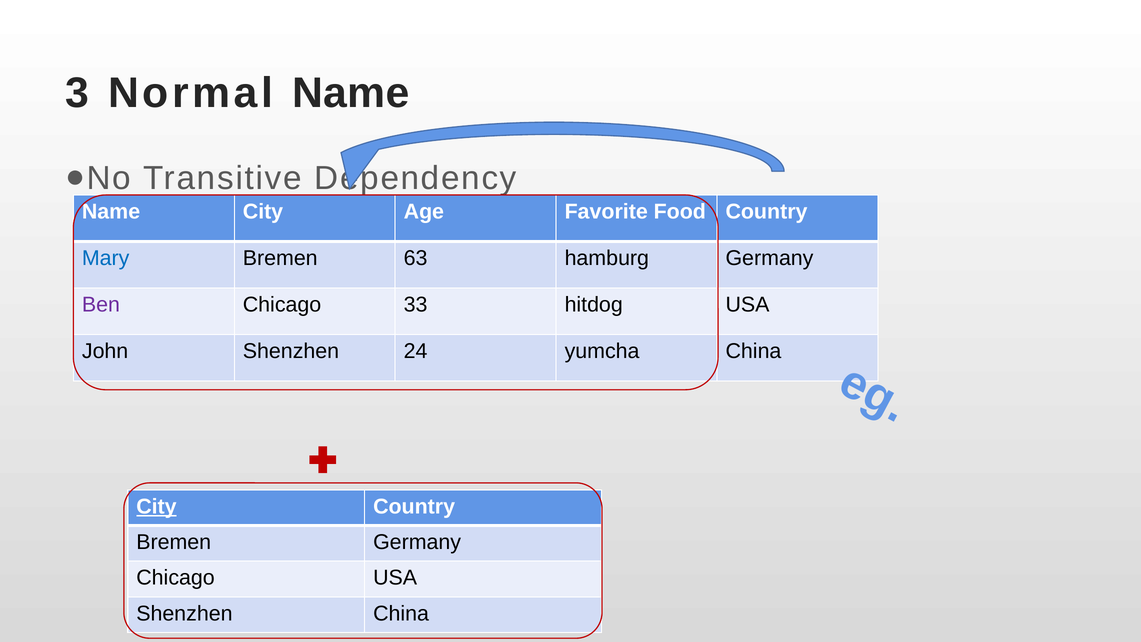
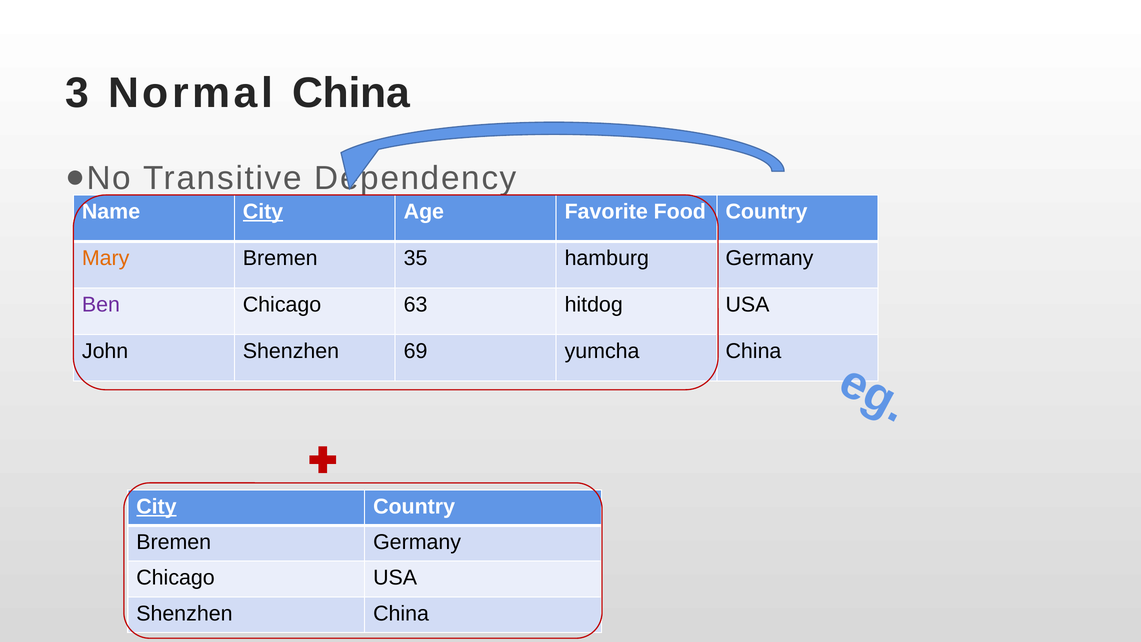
Normal Name: Name -> China
City at (263, 212) underline: none -> present
Mary colour: blue -> orange
63: 63 -> 35
33: 33 -> 63
24: 24 -> 69
